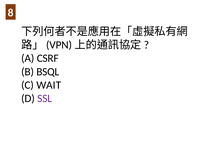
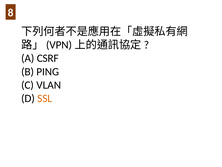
BSQL: BSQL -> PING
WAIT: WAIT -> VLAN
SSL colour: purple -> orange
